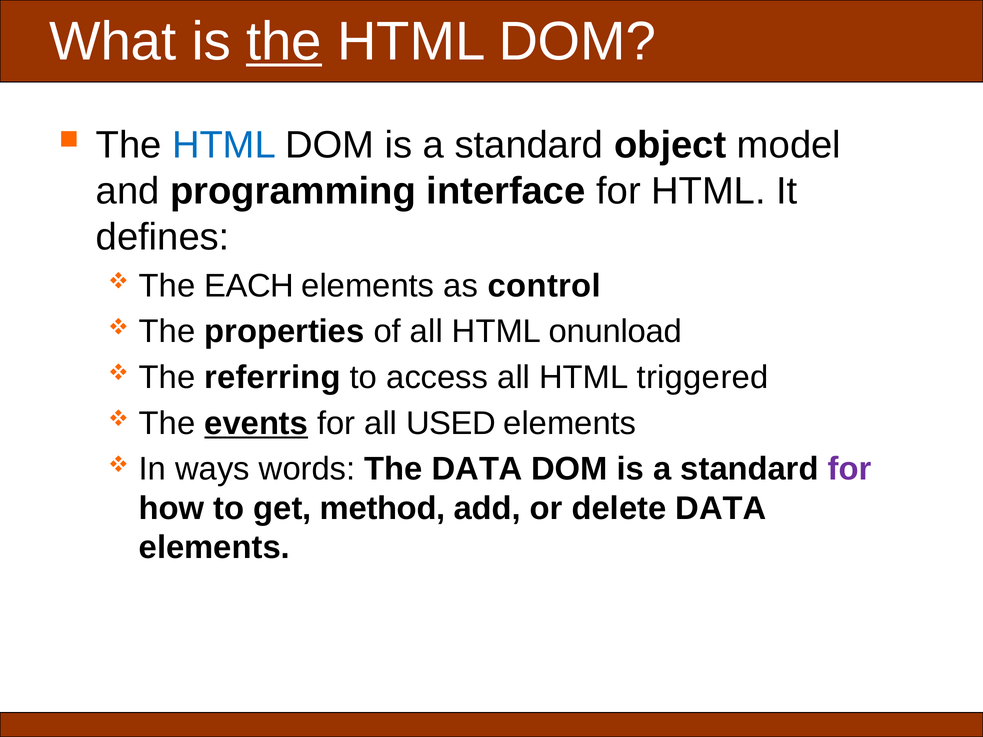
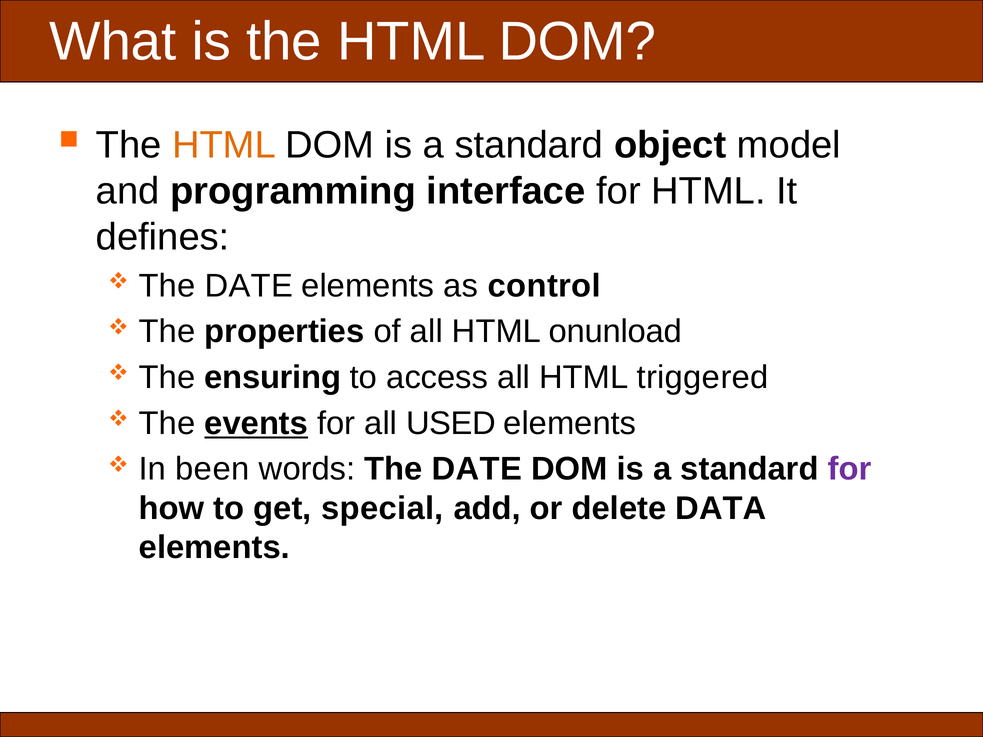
the at (284, 42) underline: present -> none
HTML at (224, 145) colour: blue -> orange
EACH at (249, 286): EACH -> DATE
referring: referring -> ensuring
ways: ways -> been
words The DATA: DATA -> DATE
method: method -> special
